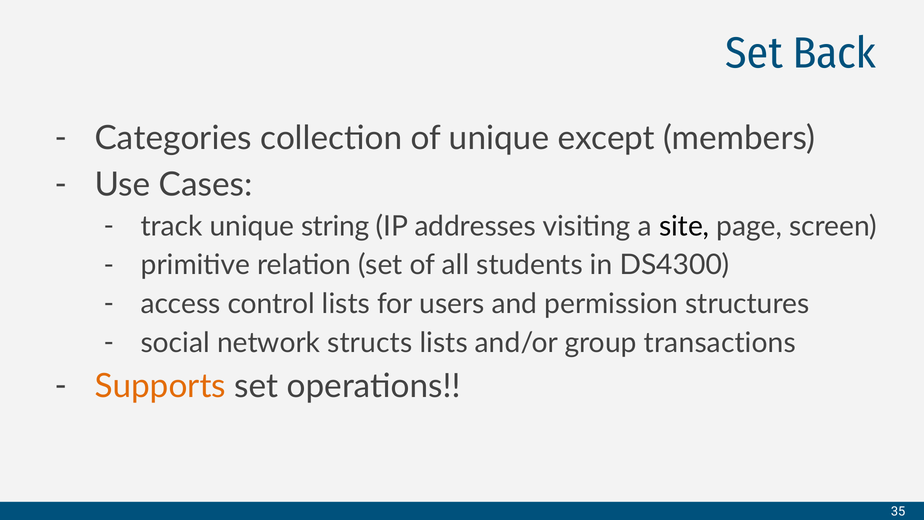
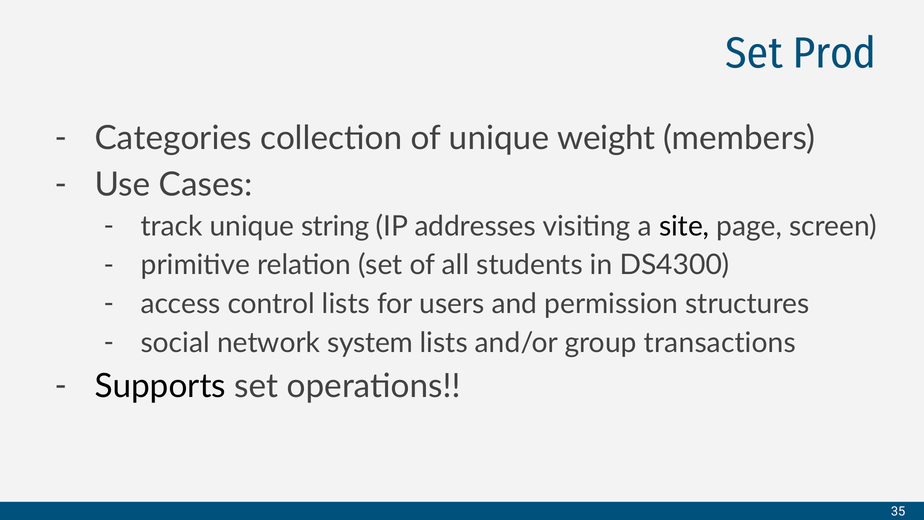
Back: Back -> Prod
except: except -> weight
structs: structs -> system
Supports colour: orange -> black
